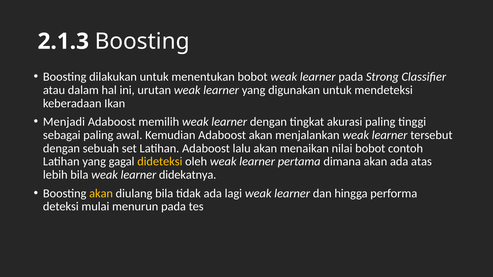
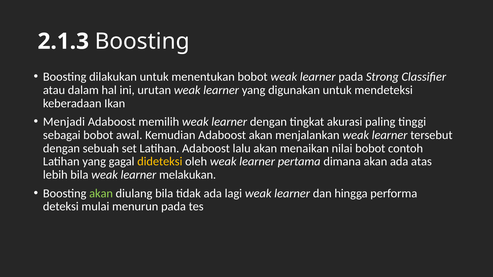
sebagai paling: paling -> bobot
didekatnya: didekatnya -> melakukan
akan at (101, 194) colour: yellow -> light green
